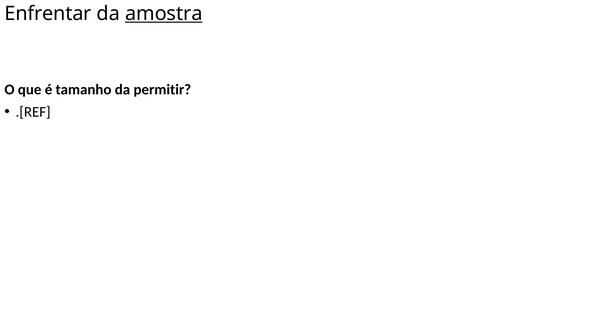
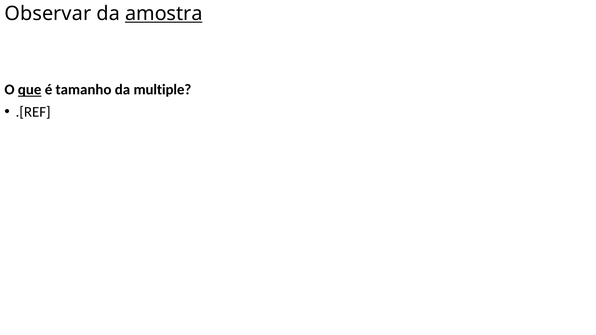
Enfrentar: Enfrentar -> Observar
que underline: none -> present
permitir: permitir -> multiple
